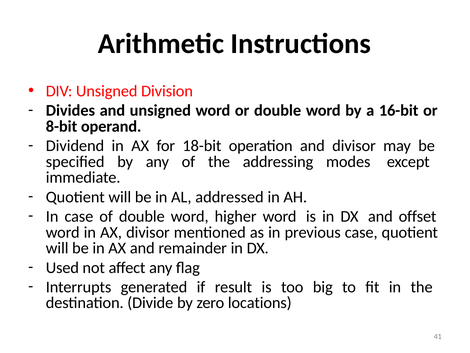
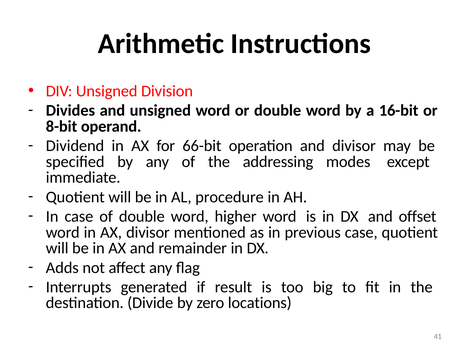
18-bit: 18-bit -> 66-bit
addressed: addressed -> procedure
Used: Used -> Adds
